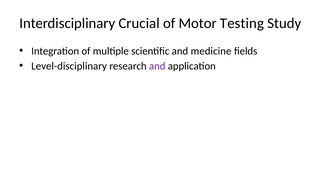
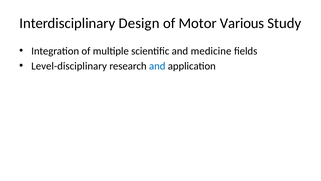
Crucial: Crucial -> Design
Testing: Testing -> Various
and at (157, 66) colour: purple -> blue
